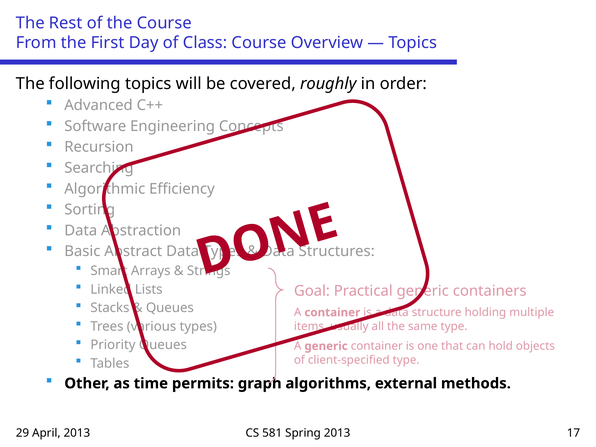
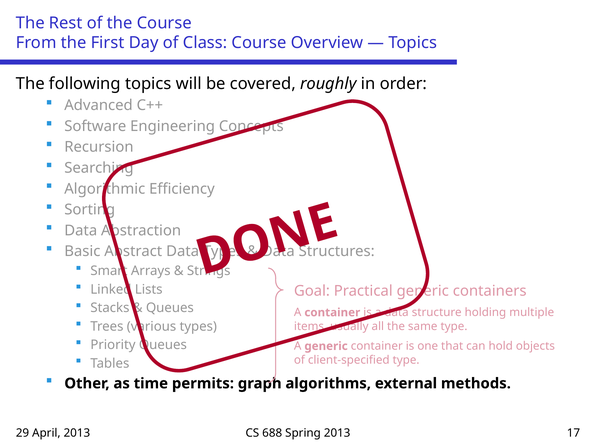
581: 581 -> 688
